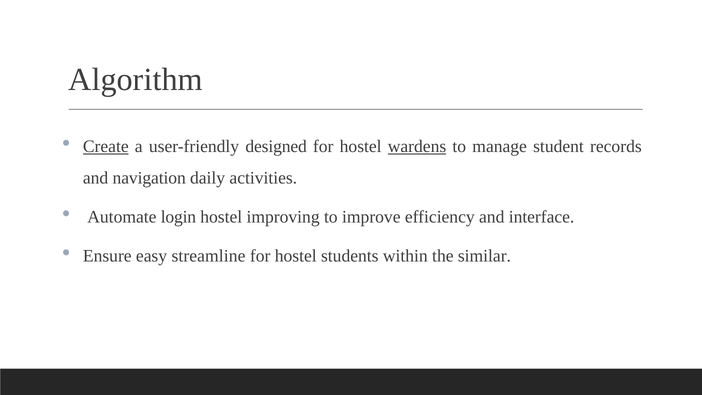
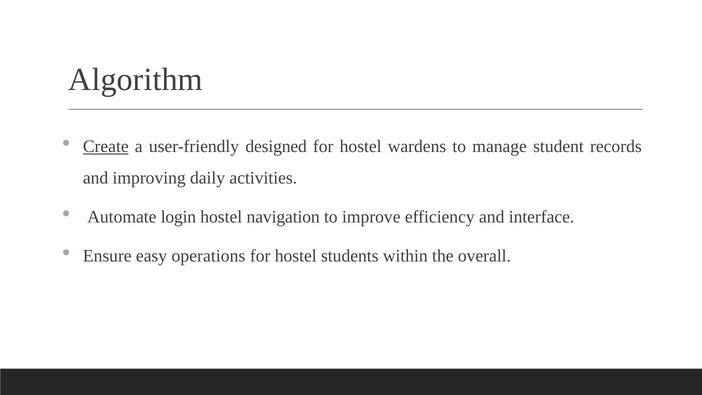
wardens underline: present -> none
navigation: navigation -> improving
improving: improving -> navigation
streamline: streamline -> operations
similar: similar -> overall
